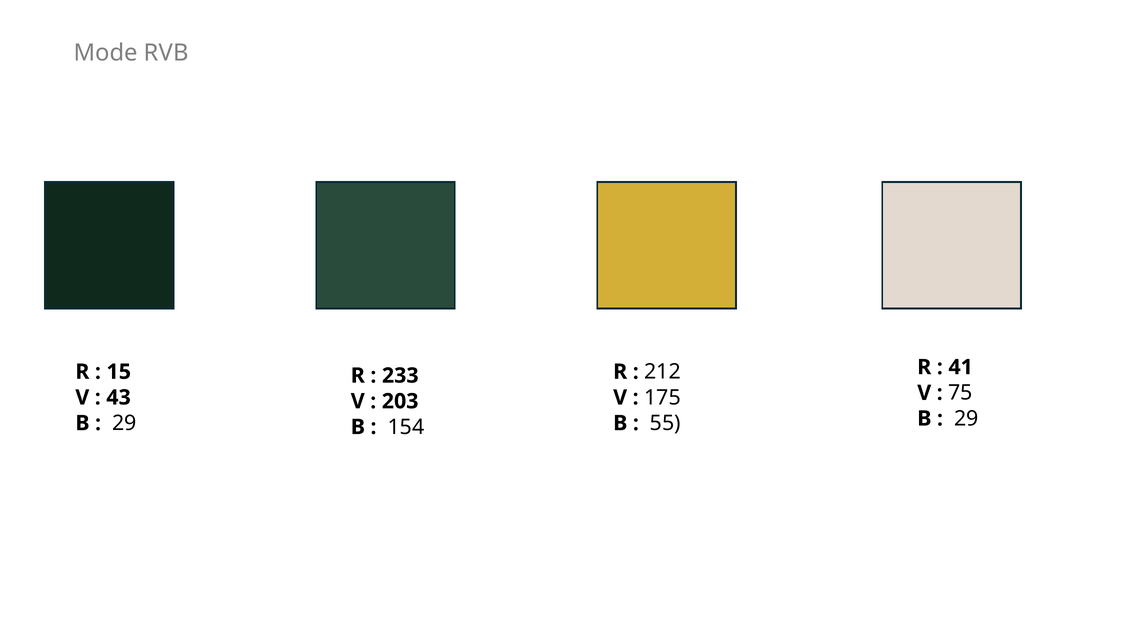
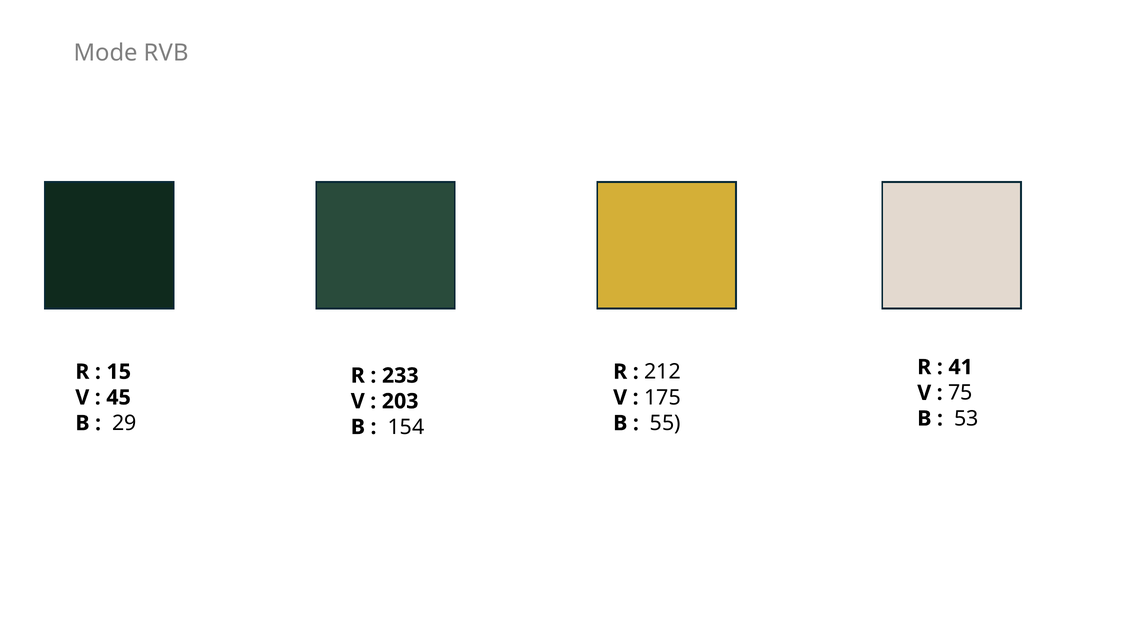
43: 43 -> 45
29 at (966, 419): 29 -> 53
